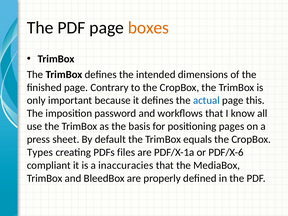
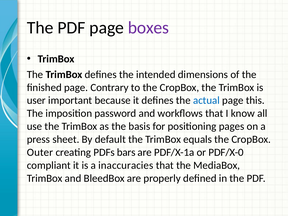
boxes colour: orange -> purple
only: only -> user
Types: Types -> Outer
files: files -> bars
PDF/X-6: PDF/X-6 -> PDF/X-0
